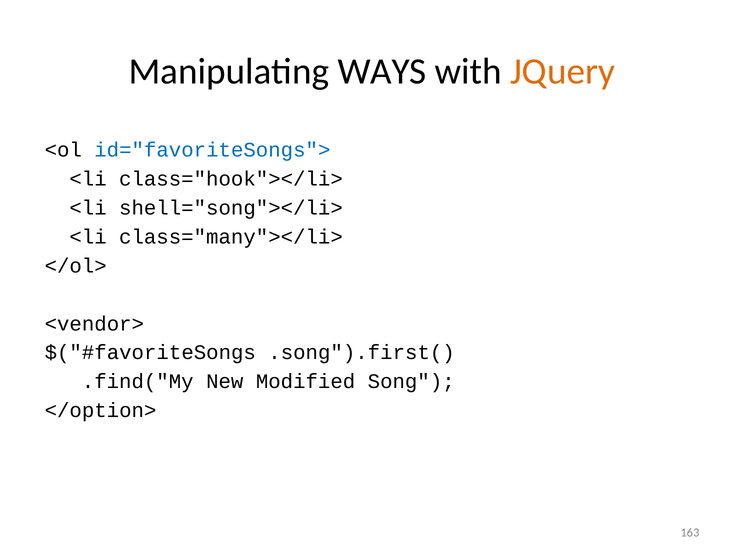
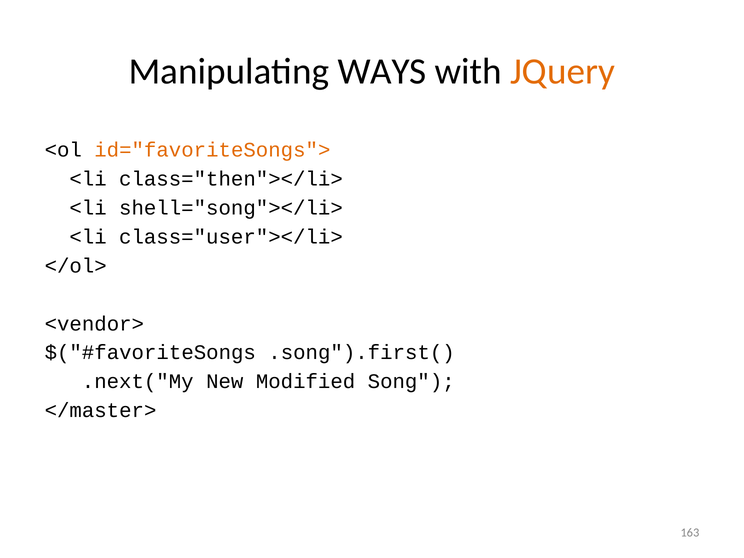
id="favoriteSongs"> colour: blue -> orange
class="hook"></li>: class="hook"></li> -> class="then"></li>
class="many"></li>: class="many"></li> -> class="user"></li>
.find("My: .find("My -> .next("My
</option>: </option> -> </master>
